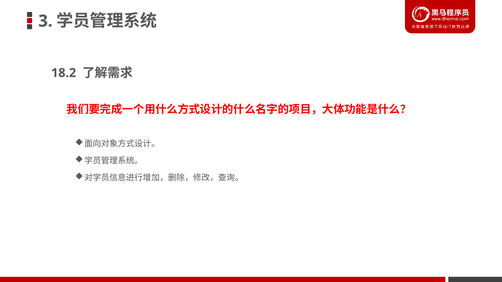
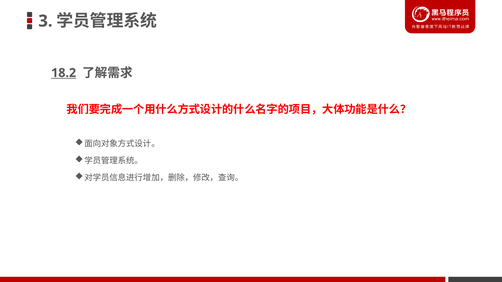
18.2 underline: none -> present
